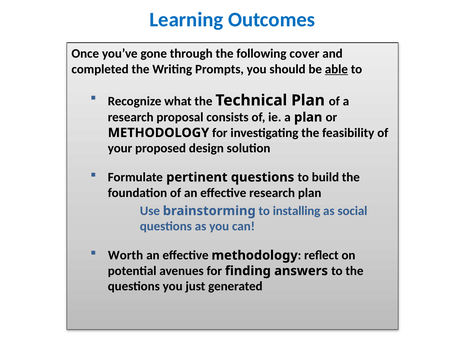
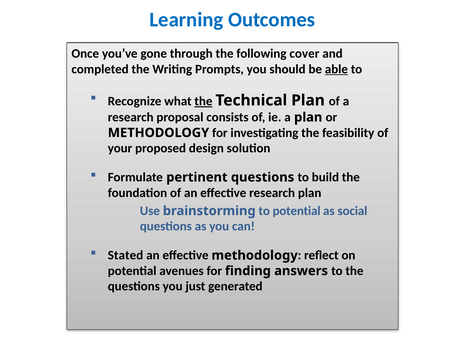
the at (203, 101) underline: none -> present
to installing: installing -> potential
Worth: Worth -> Stated
